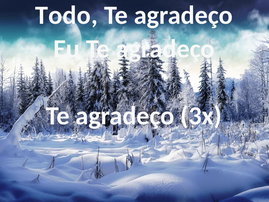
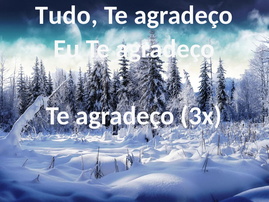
Todo: Todo -> Tudo
